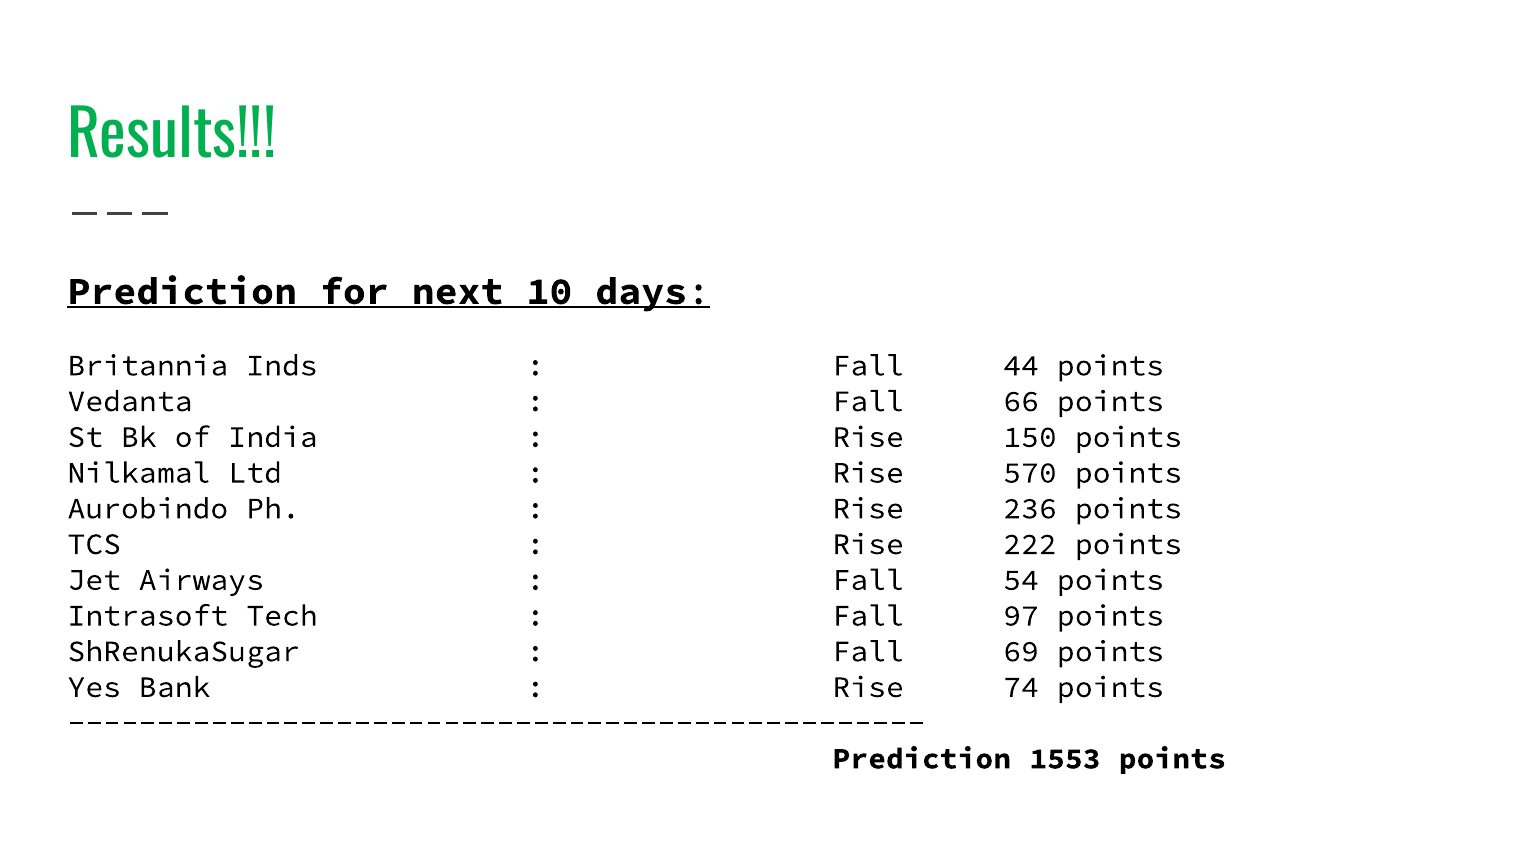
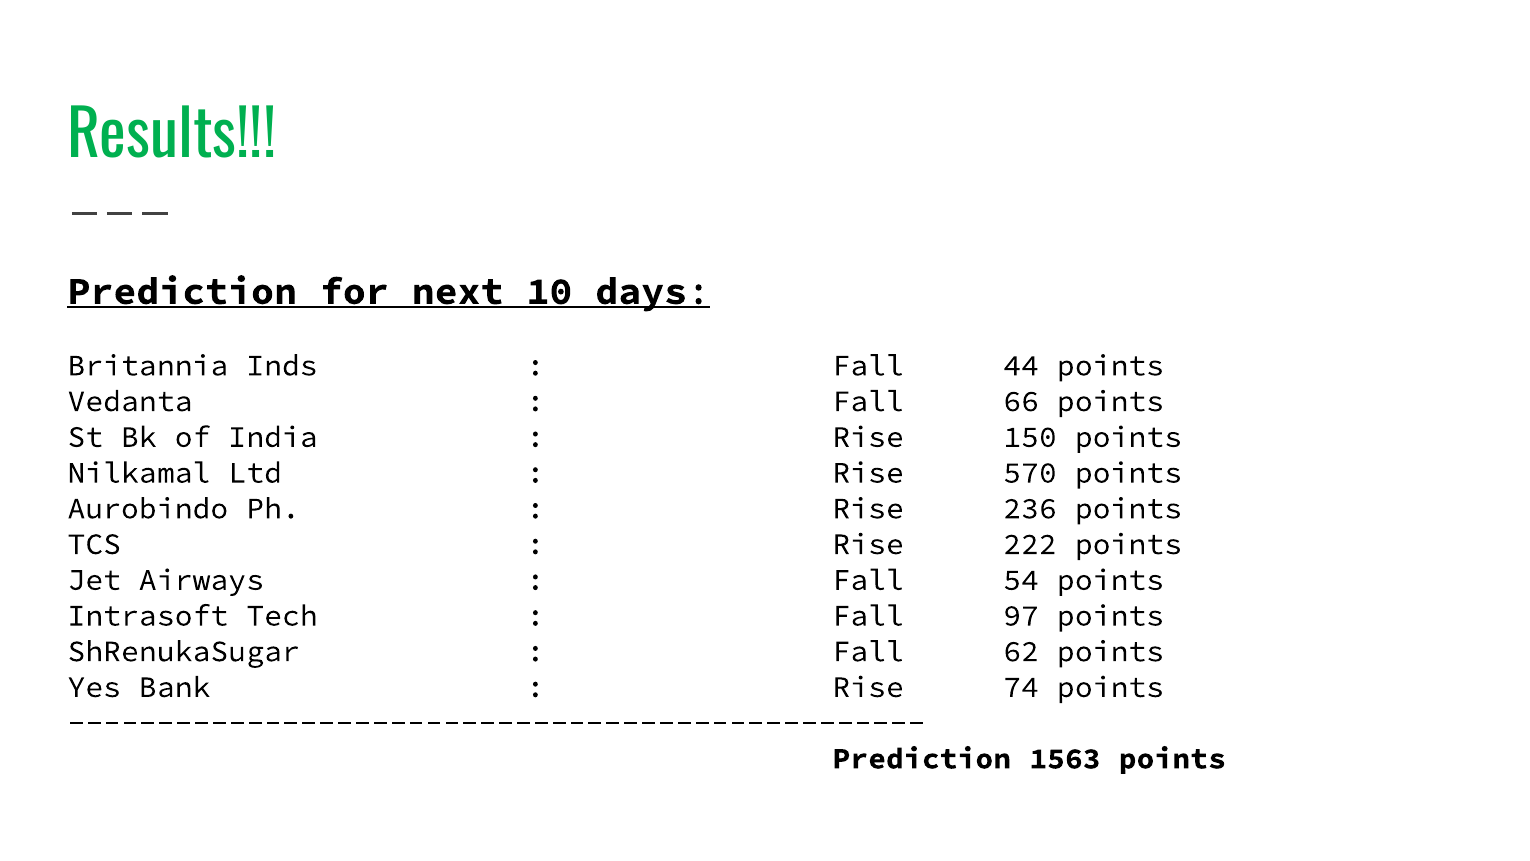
69: 69 -> 62
1553: 1553 -> 1563
